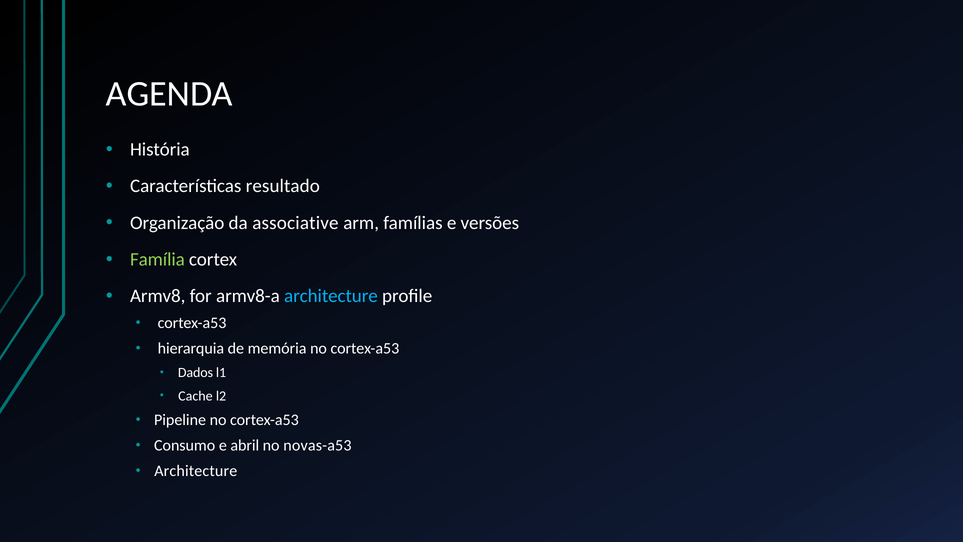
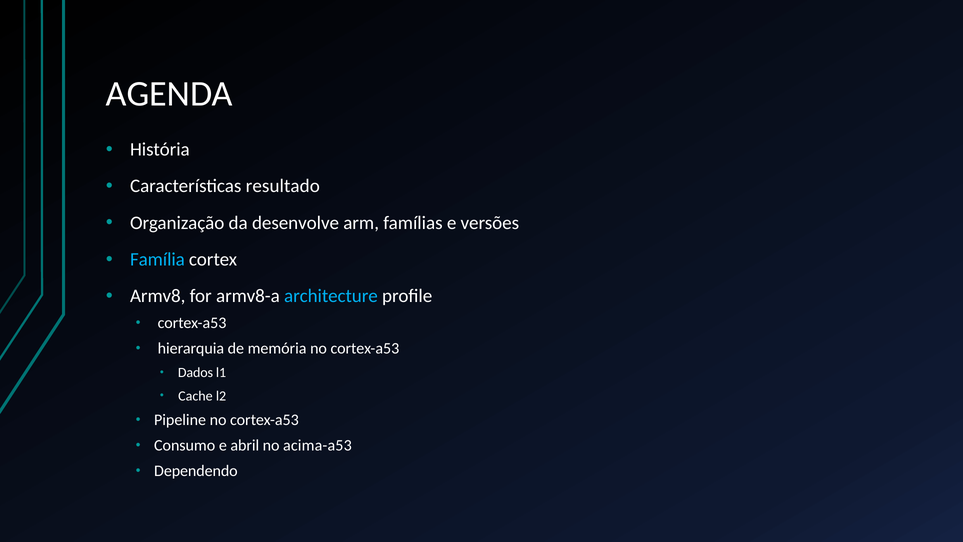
associative: associative -> desenvolve
Família colour: light green -> light blue
novas-a53: novas-a53 -> acima-a53
Architecture at (196, 471): Architecture -> Dependendo
